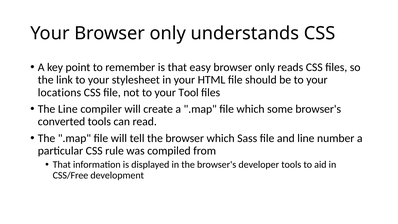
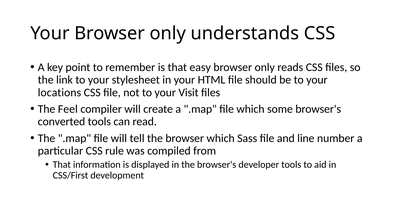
Tool: Tool -> Visit
The Line: Line -> Feel
CSS/Free: CSS/Free -> CSS/First
